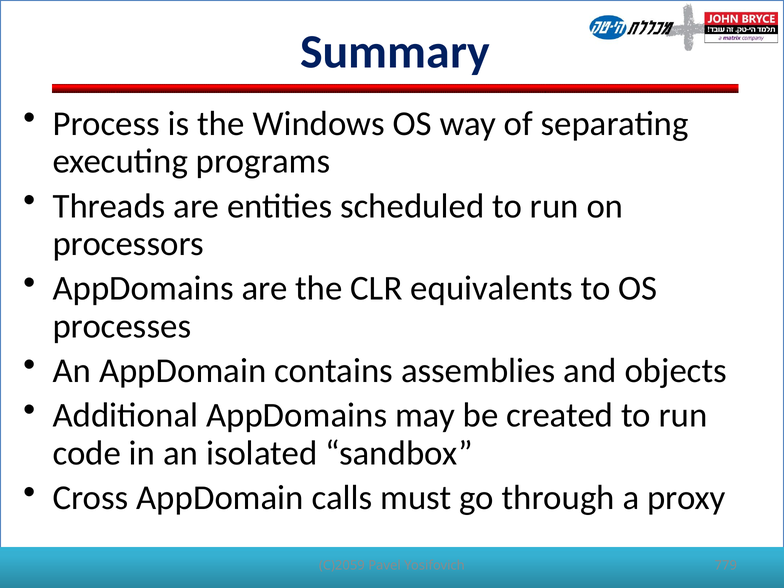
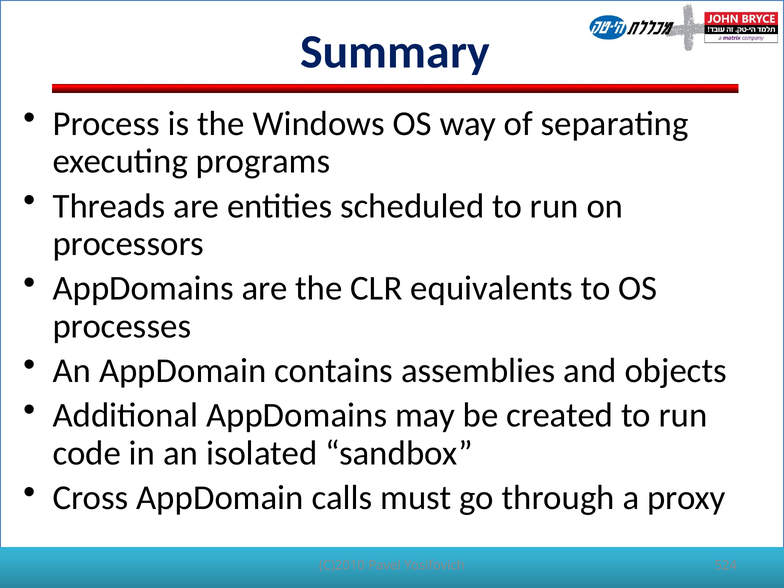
C)2059: C)2059 -> C)2010
779: 779 -> 524
